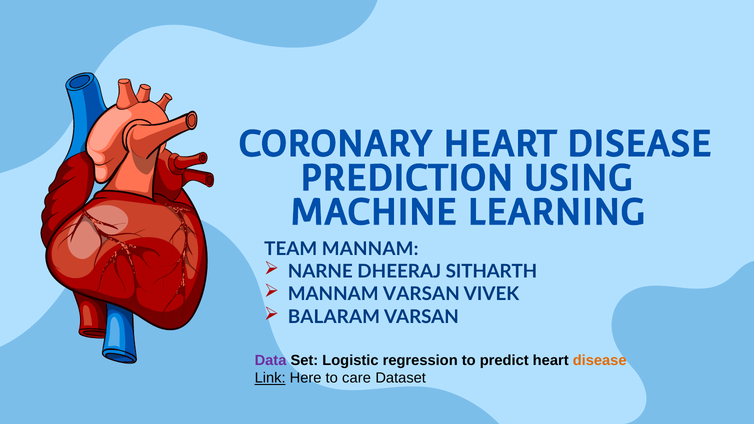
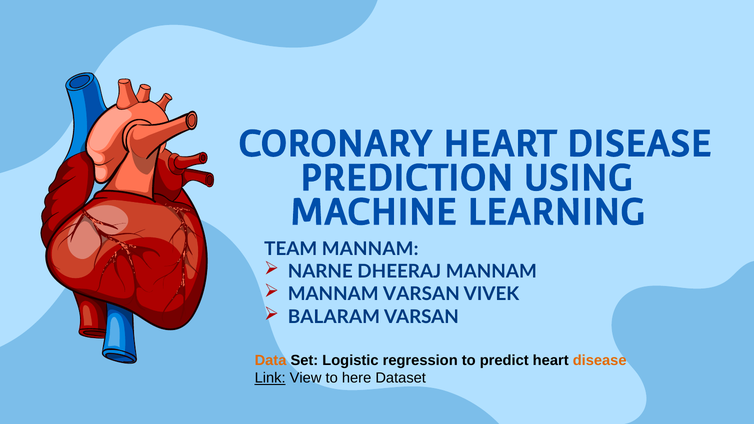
DHEERAJ SITHARTH: SITHARTH -> MANNAM
Data colour: purple -> orange
Here: Here -> View
care: care -> here
